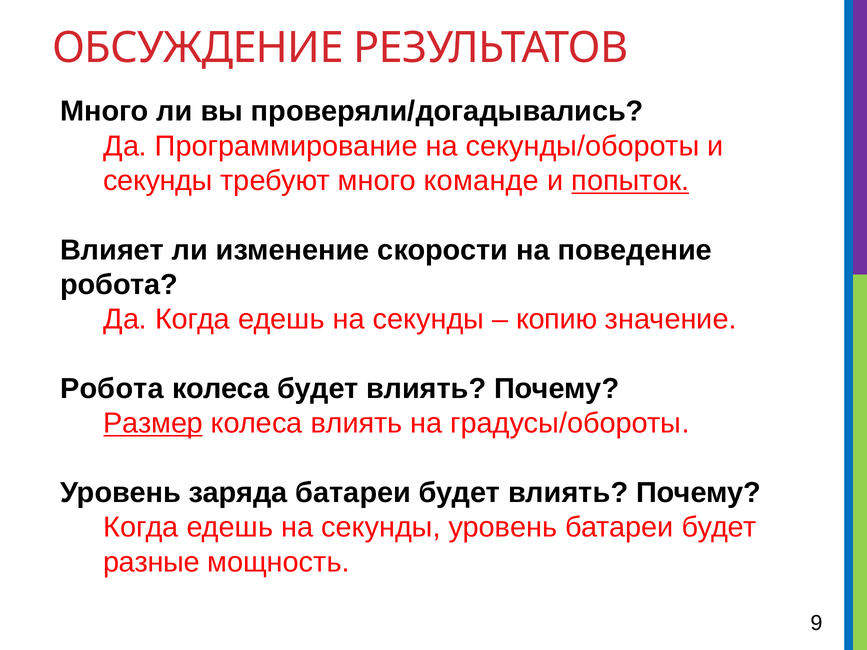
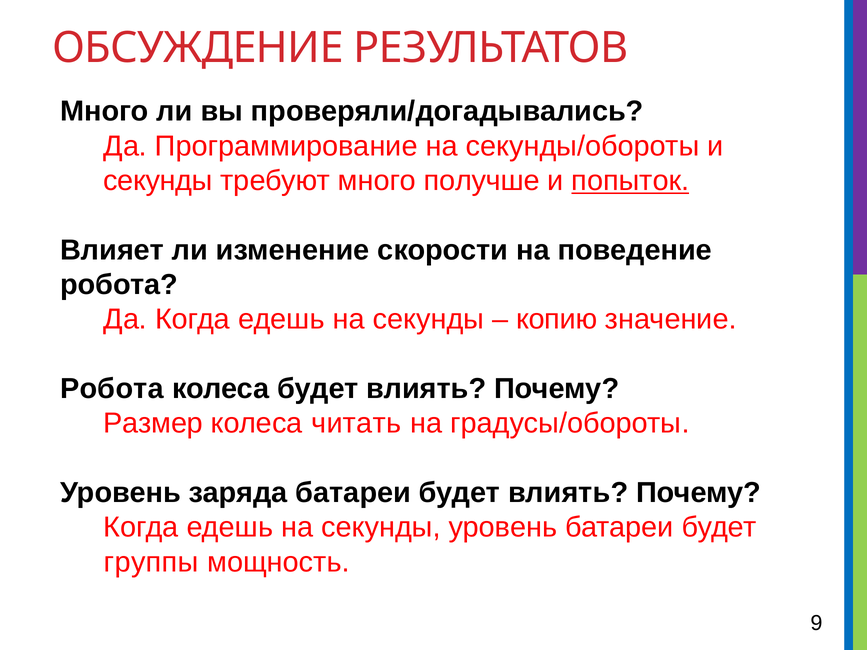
команде: команде -> получше
Размер underline: present -> none
колеса влиять: влиять -> читать
разные: разные -> группы
